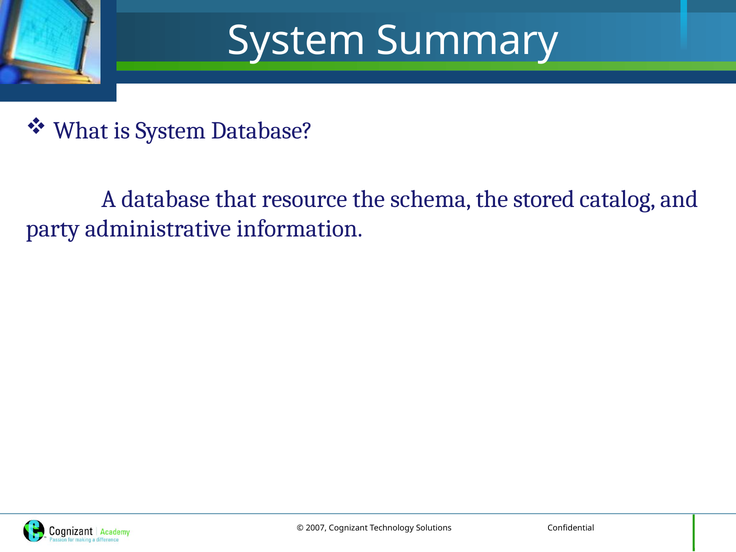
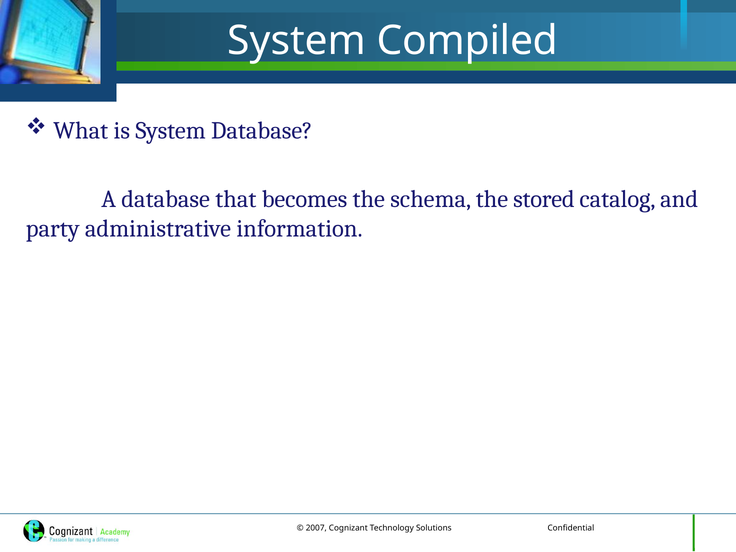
Summary: Summary -> Compiled
resource: resource -> becomes
